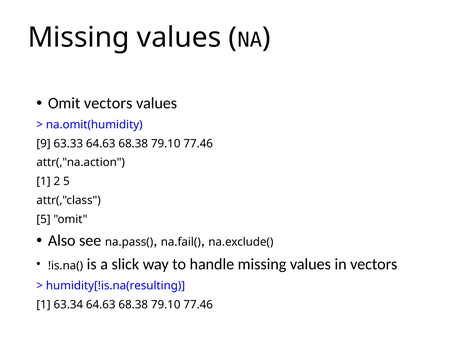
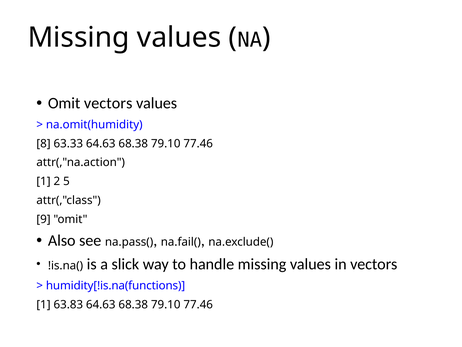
9: 9 -> 8
5 at (43, 219): 5 -> 9
humidity[!is.na(resulting: humidity[!is.na(resulting -> humidity[!is.na(functions
63.34: 63.34 -> 63.83
